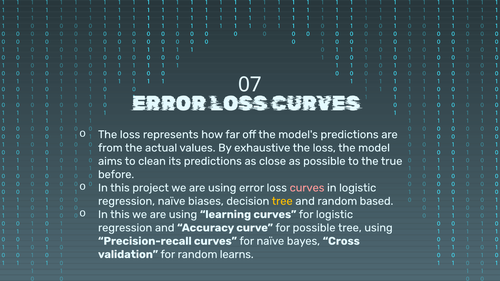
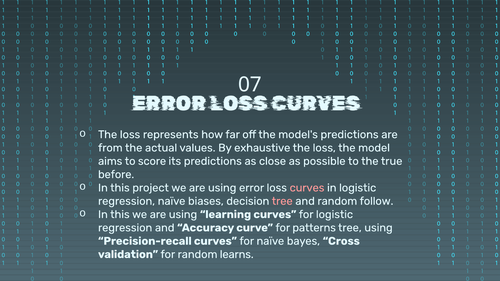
clean: clean -> score
tree at (282, 201) colour: yellow -> pink
based: based -> follow
for possible: possible -> patterns
